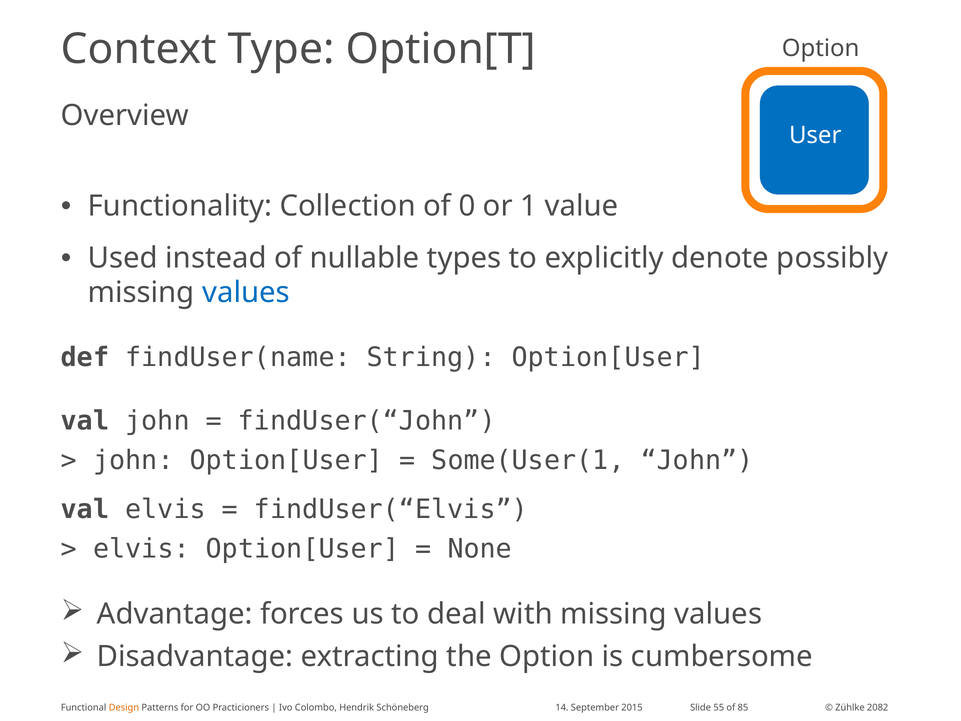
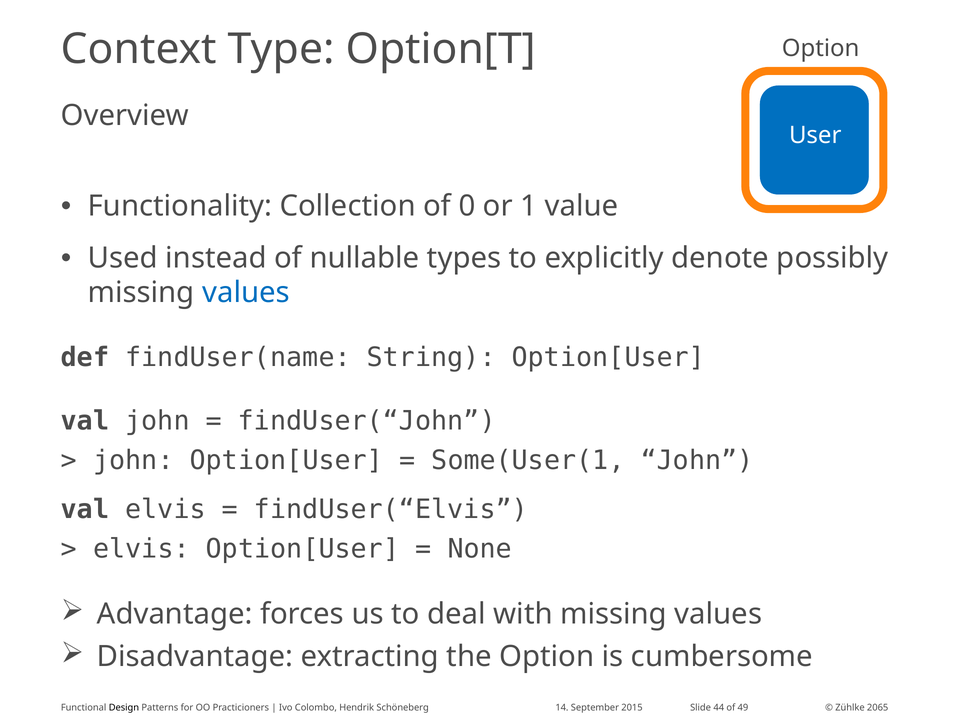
Design colour: orange -> black
55: 55 -> 44
85: 85 -> 49
2082: 2082 -> 2065
